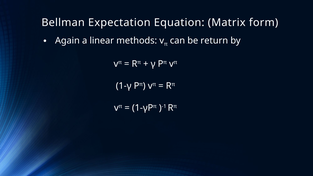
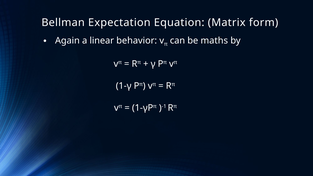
methods: methods -> behavior
return: return -> maths
